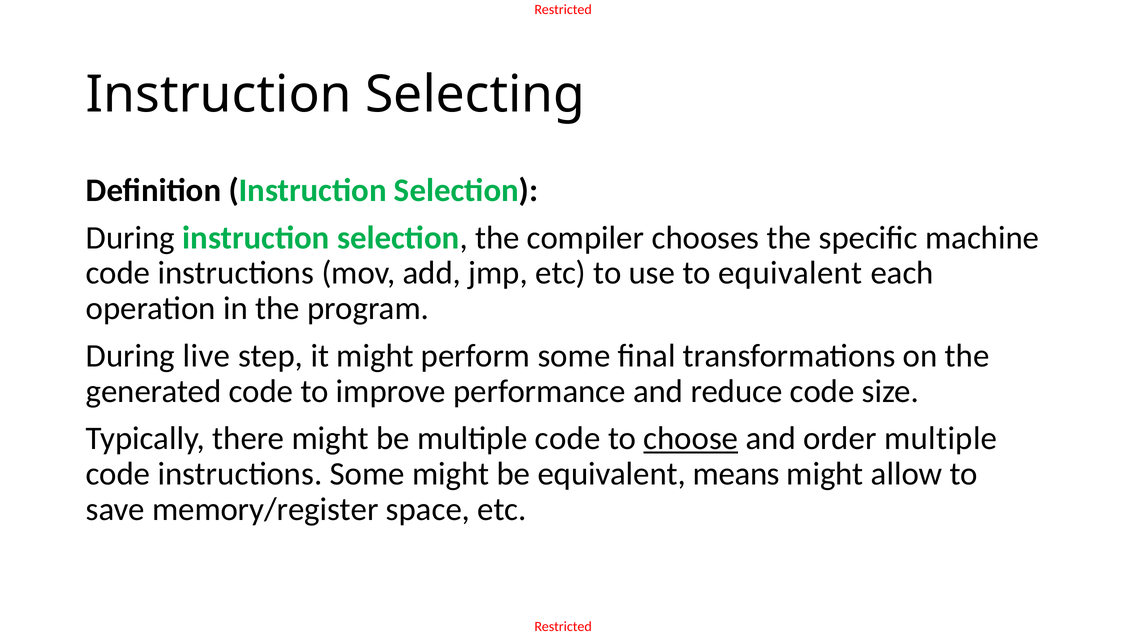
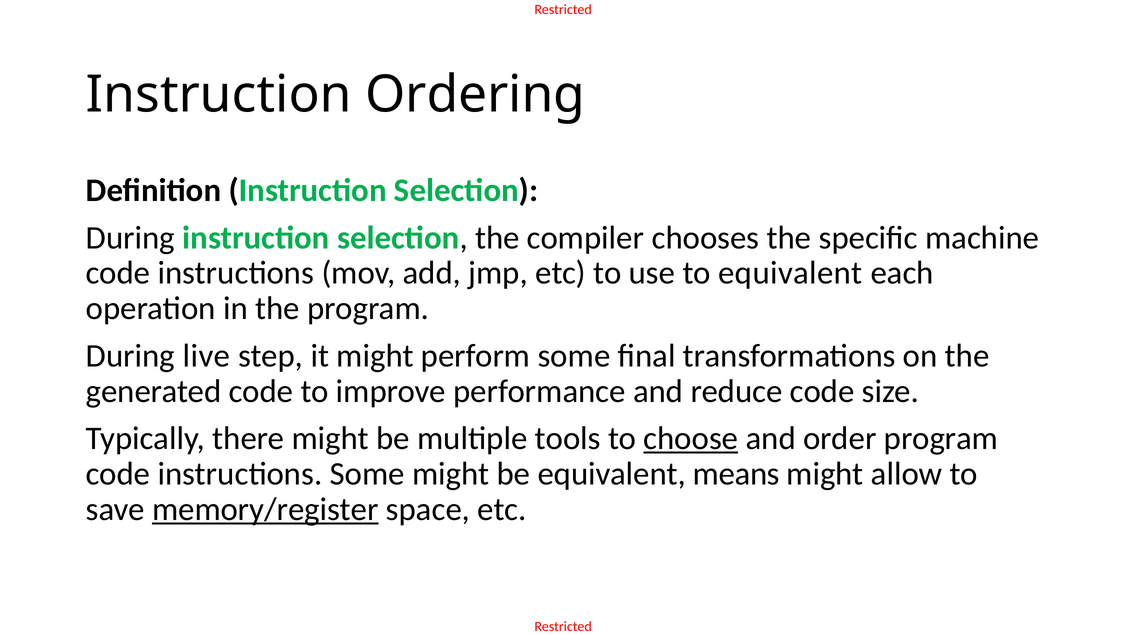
Selecting: Selecting -> Ordering
be multiple code: code -> tools
order multiple: multiple -> program
memory/register underline: none -> present
